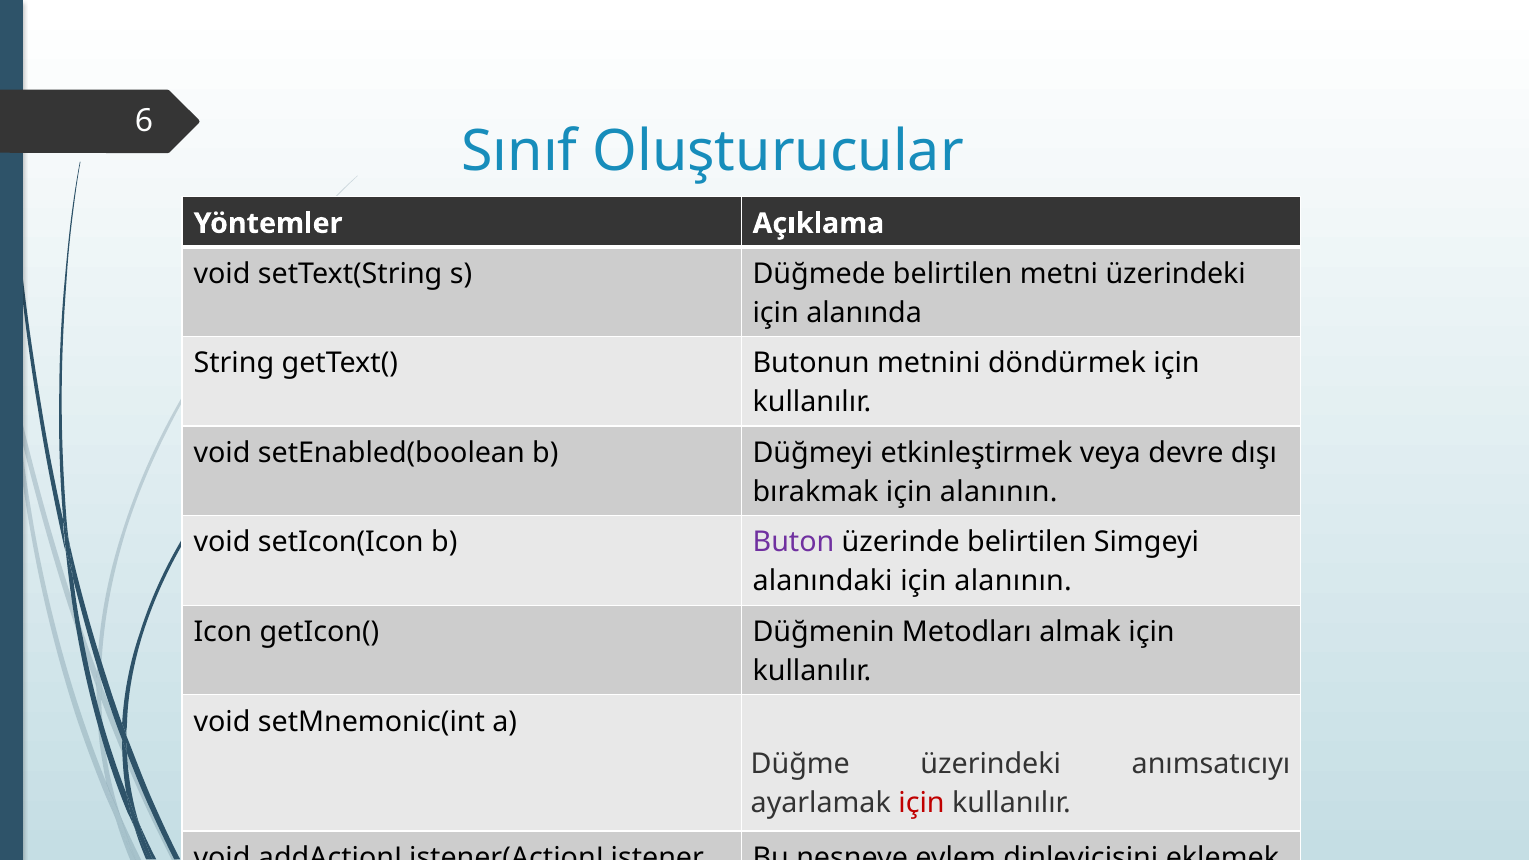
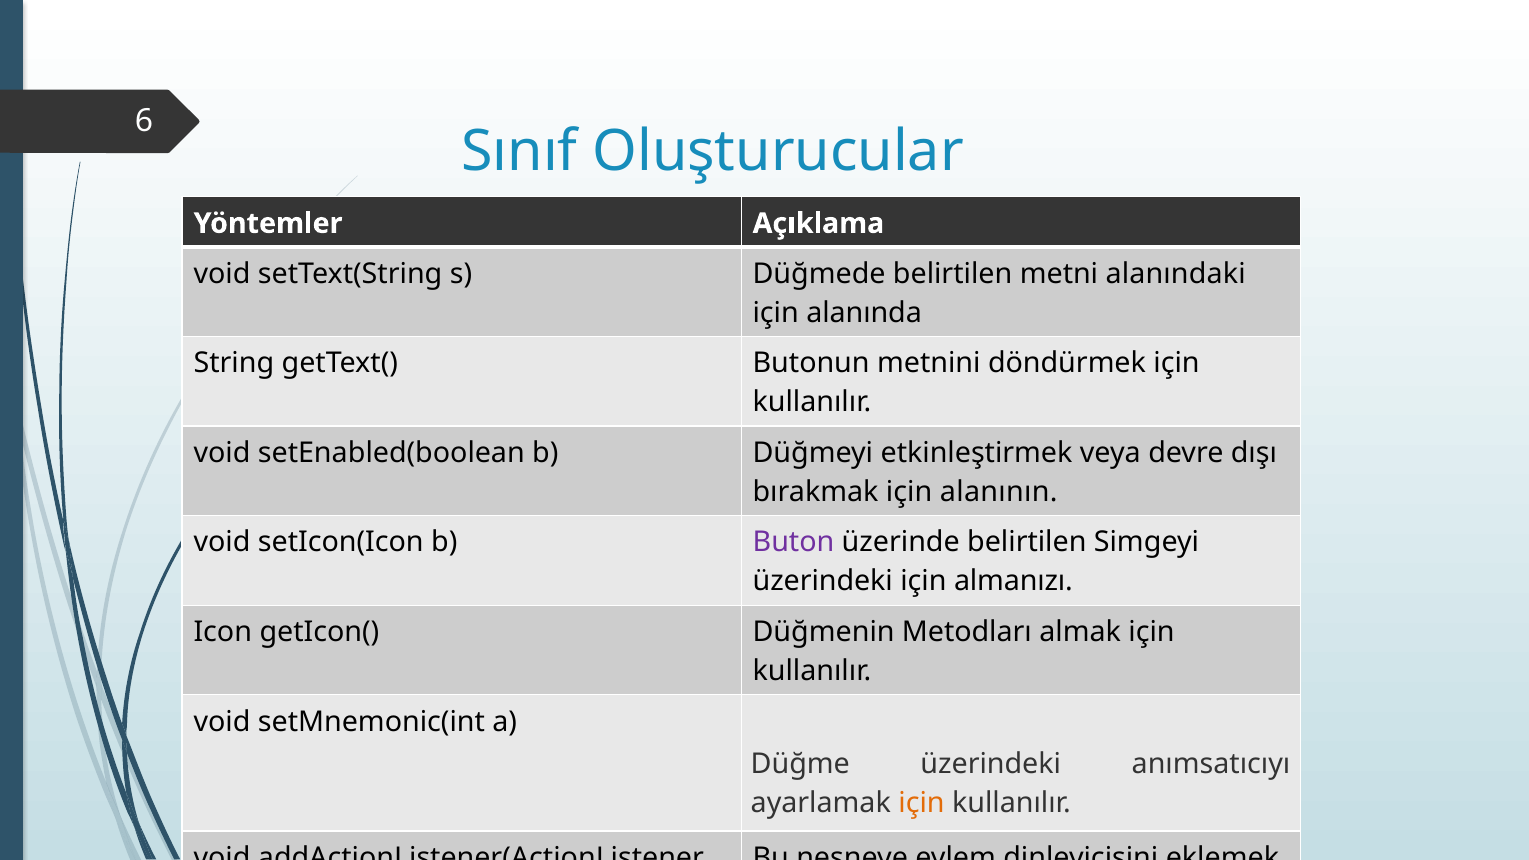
metni üzerindeki: üzerindeki -> alanındaki
alanındaki at (823, 582): alanındaki -> üzerindeki
alanının at (1013, 582): alanının -> almanızı
için at (922, 803) colour: red -> orange
